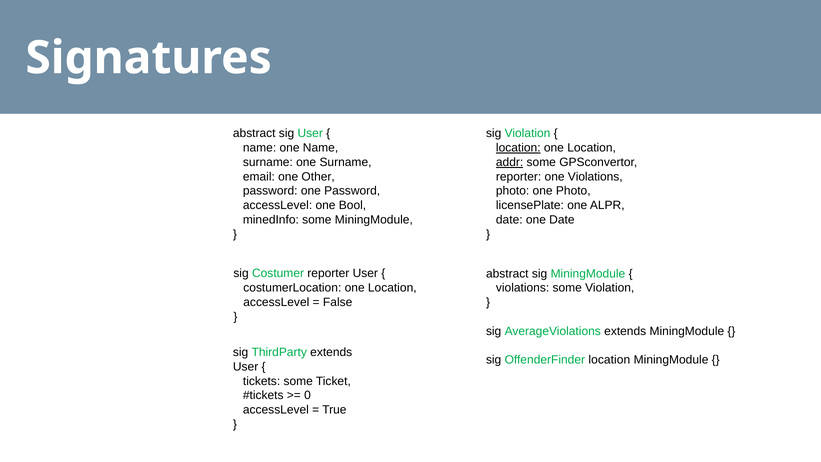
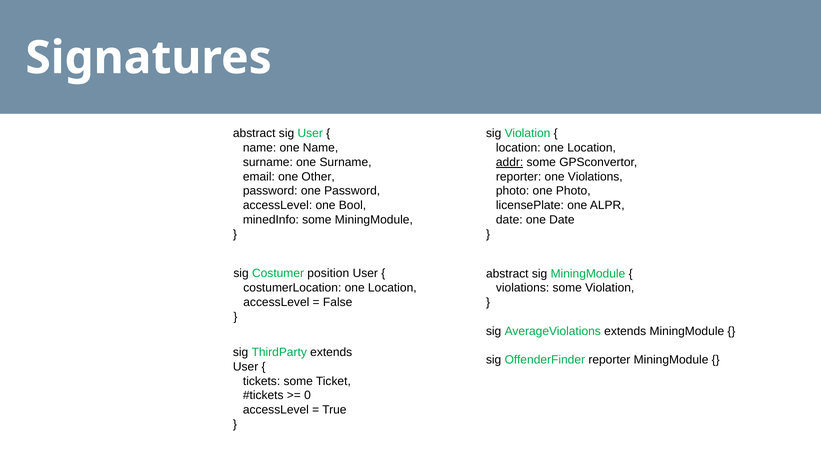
location at (518, 148) underline: present -> none
Costumer reporter: reporter -> position
OffenderFinder location: location -> reporter
